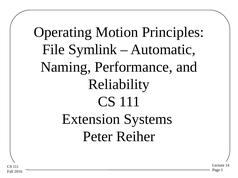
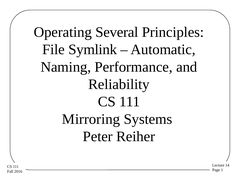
Motion: Motion -> Several
Extension: Extension -> Mirroring
